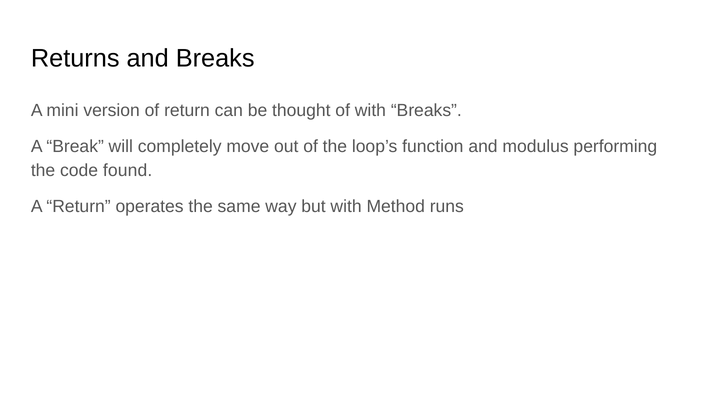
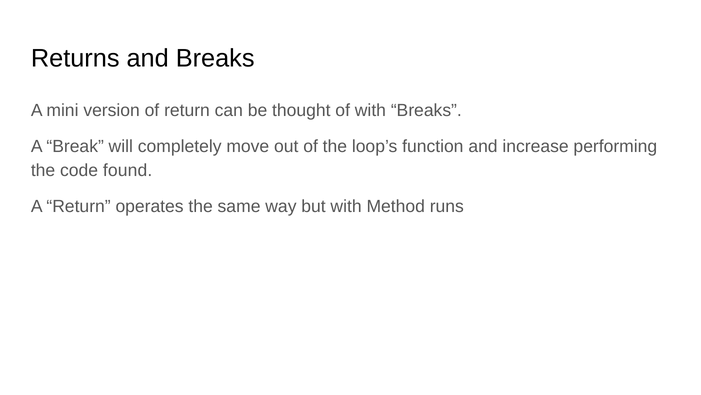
modulus: modulus -> increase
